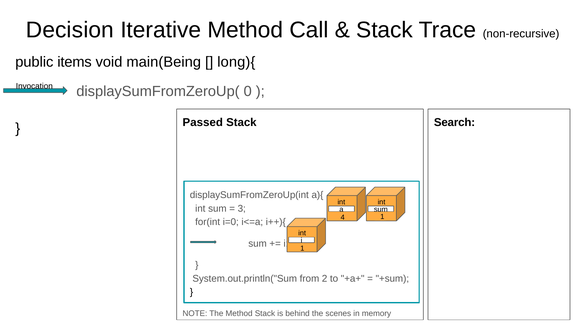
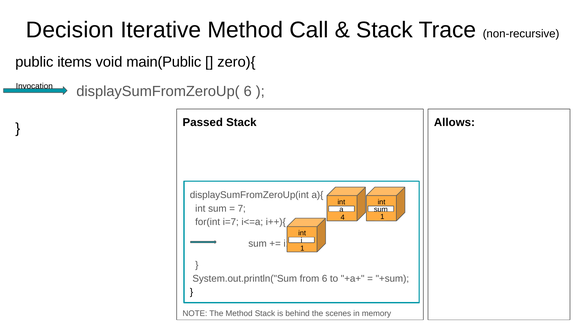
main(Being: main(Being -> main(Public
long){: long){ -> zero){
displaySumFromZeroUp( 0: 0 -> 6
Search: Search -> Allows
3: 3 -> 7
i=0: i=0 -> i=7
from 2: 2 -> 6
